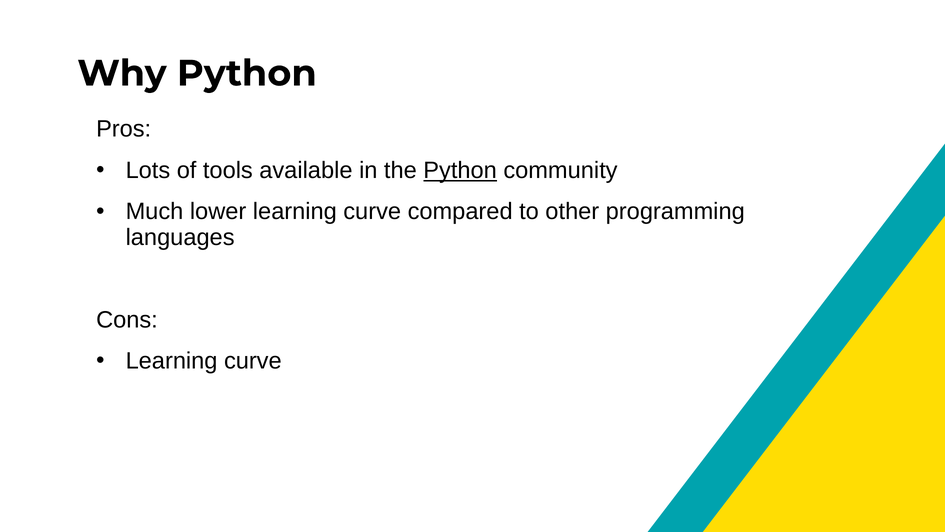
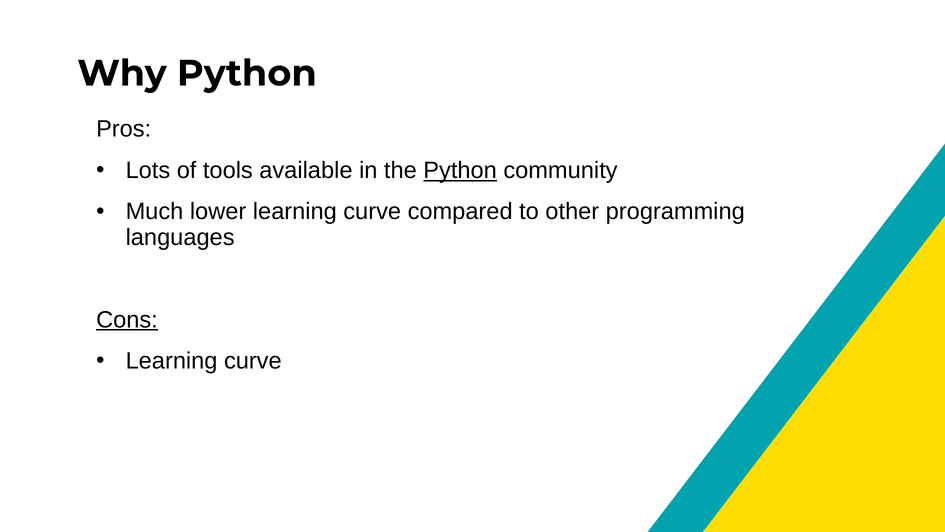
Cons underline: none -> present
